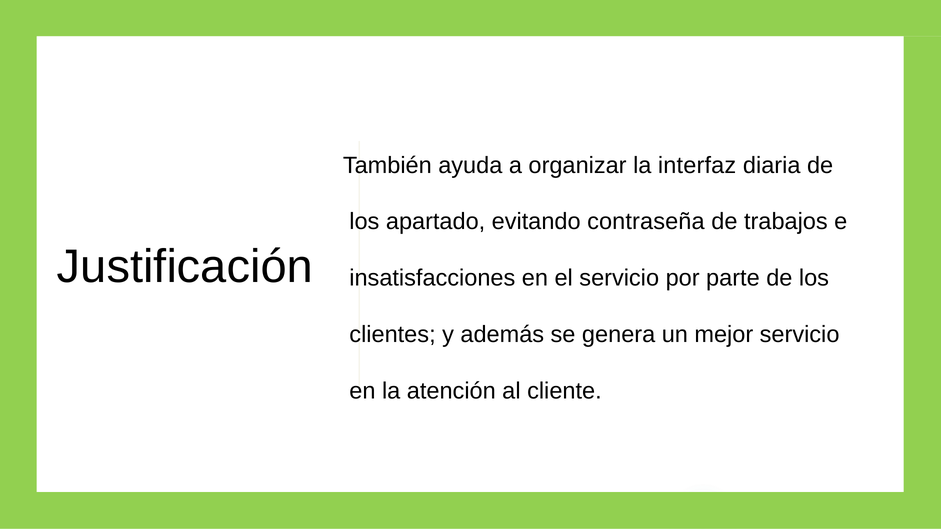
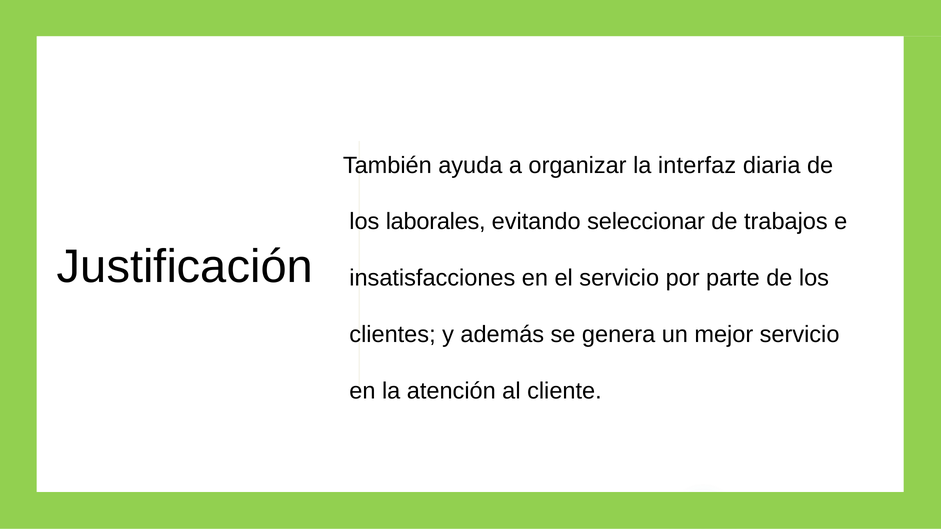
apartado: apartado -> laborales
contraseña: contraseña -> seleccionar
